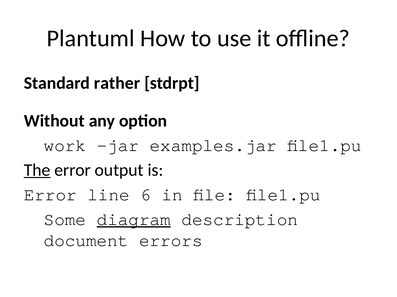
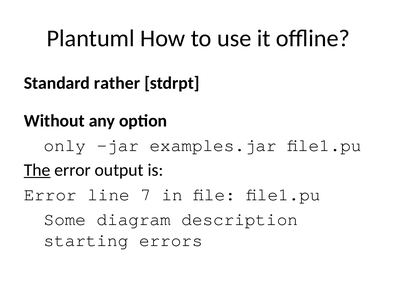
work: work -> only
6: 6 -> 7
diagram underline: present -> none
document: document -> starting
